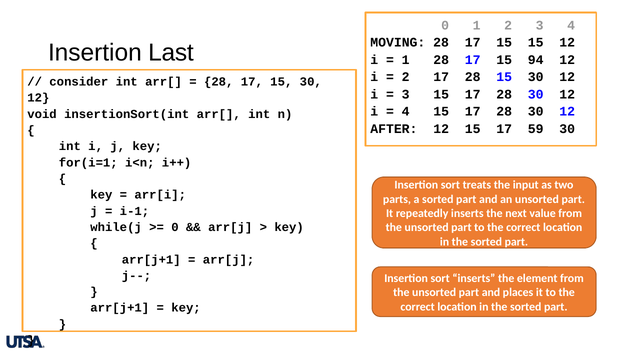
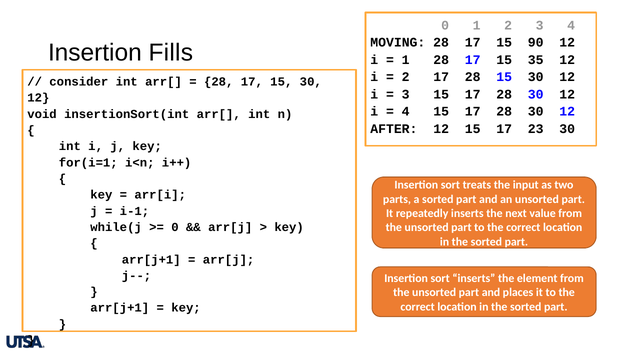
15 15: 15 -> 90
Last: Last -> Fills
94: 94 -> 35
59: 59 -> 23
